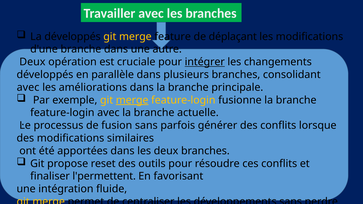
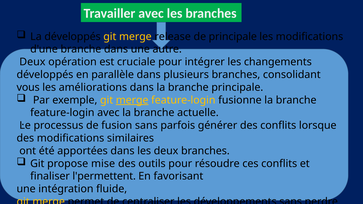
feature: feature -> release
de déplaçant: déplaçant -> principale
intégrer underline: present -> none
avec at (28, 87): avec -> vous
reset: reset -> mise
